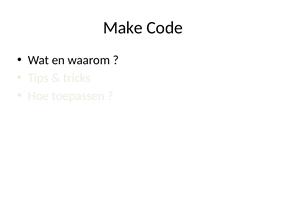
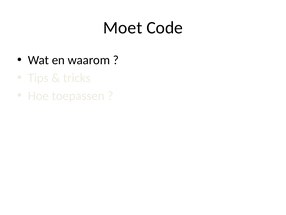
Make: Make -> Moet
